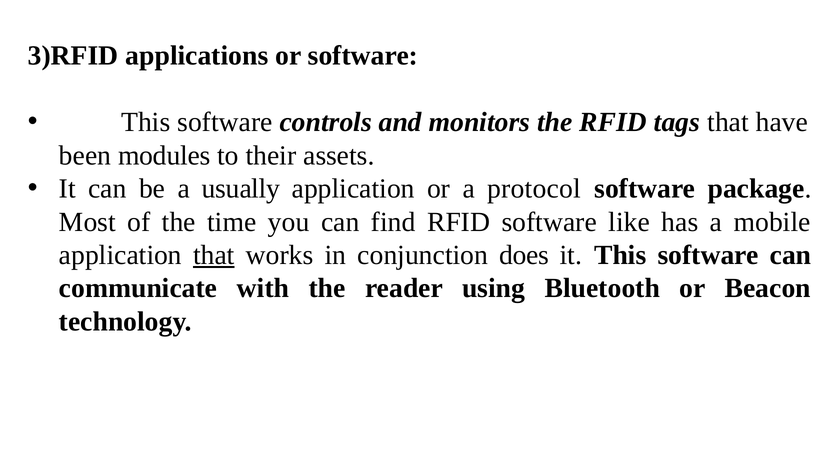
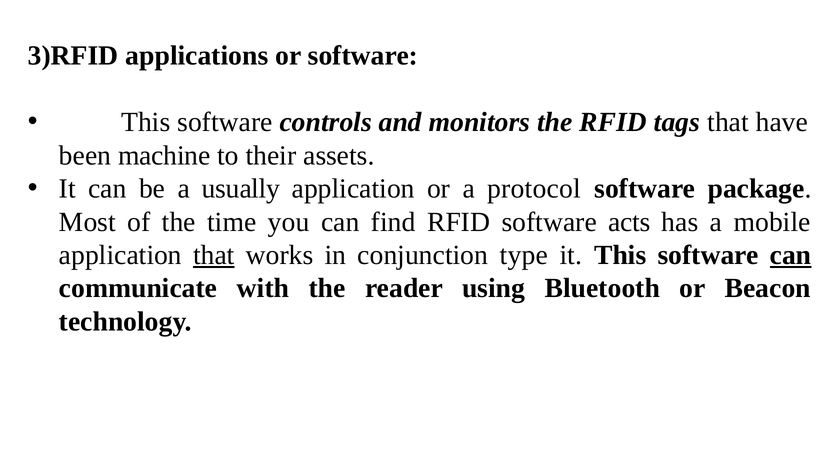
modules: modules -> machine
like: like -> acts
does: does -> type
can at (791, 255) underline: none -> present
